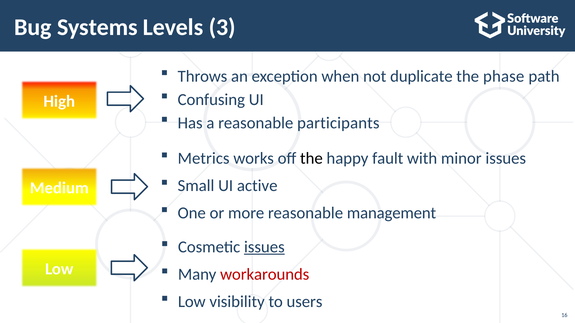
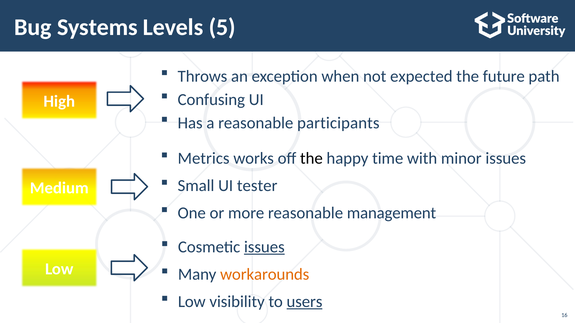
3: 3 -> 5
duplicate: duplicate -> expected
phase: phase -> future
fault: fault -> time
active: active -> tester
workarounds colour: red -> orange
users underline: none -> present
